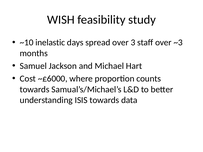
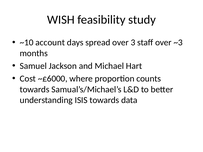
inelastic: inelastic -> account
